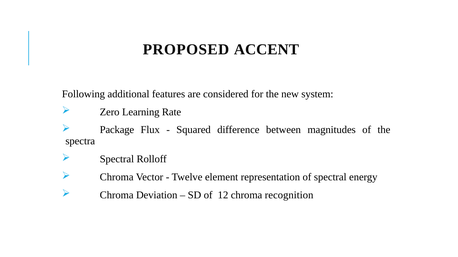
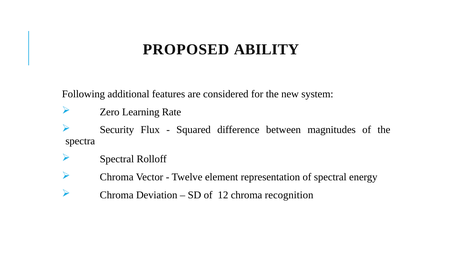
ACCENT: ACCENT -> ABILITY
Package: Package -> Security
